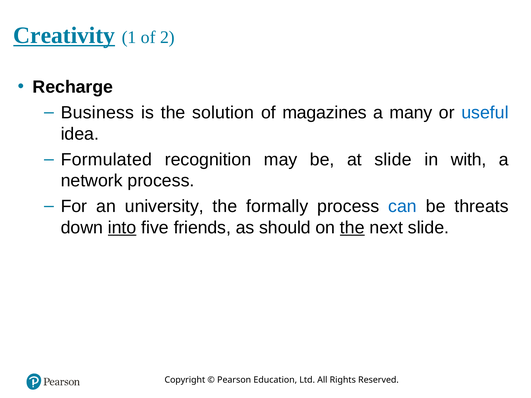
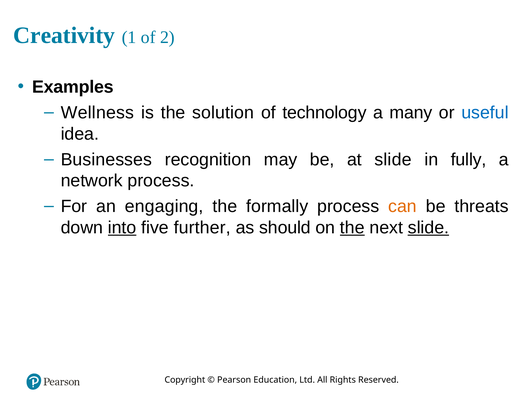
Creativity underline: present -> none
Recharge: Recharge -> Examples
Business: Business -> Wellness
magazines: magazines -> technology
Formulated: Formulated -> Businesses
with: with -> fully
university: university -> engaging
can colour: blue -> orange
friends: friends -> further
slide at (428, 228) underline: none -> present
